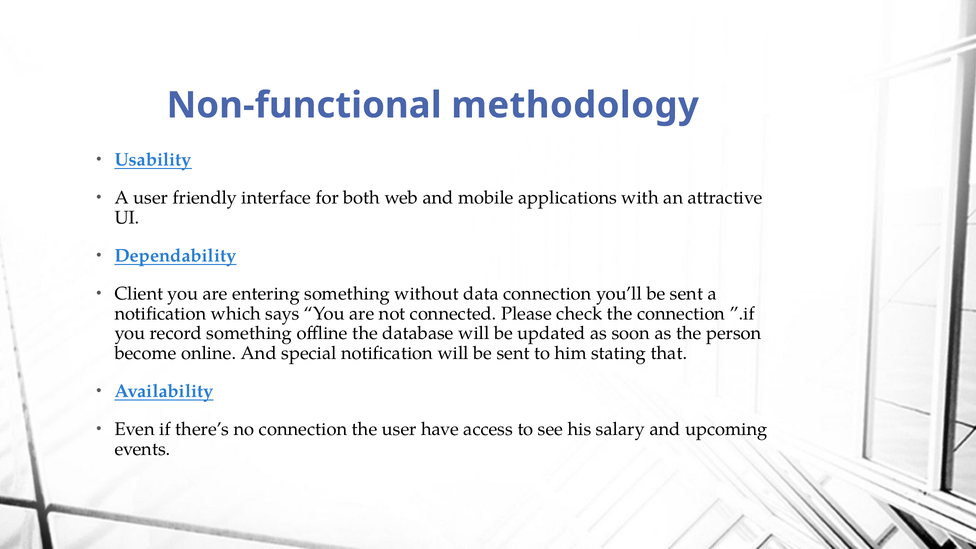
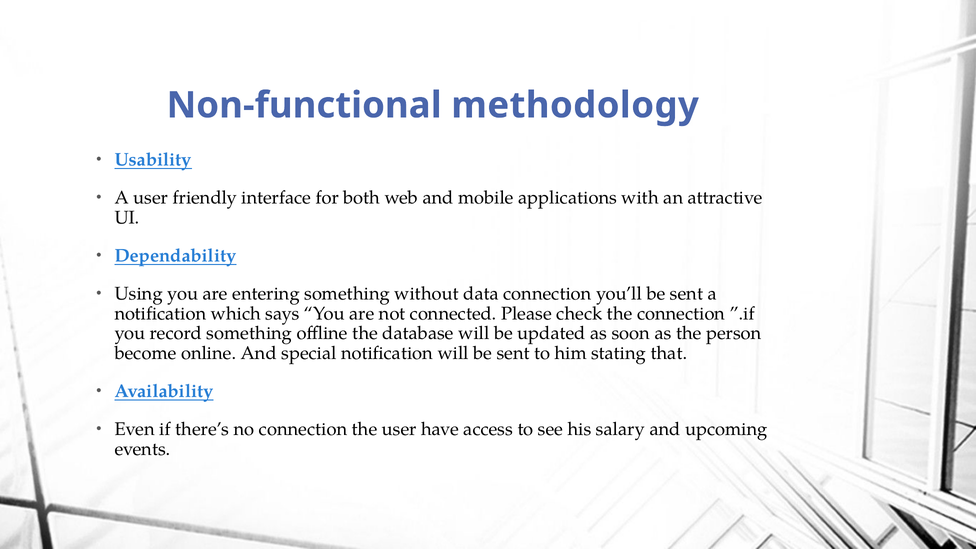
Client: Client -> Using
